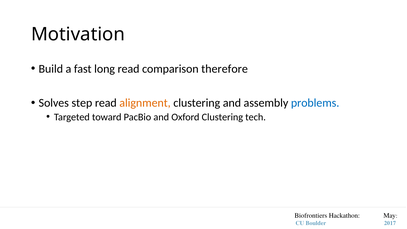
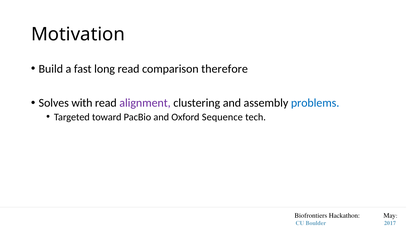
step: step -> with
alignment colour: orange -> purple
Oxford Clustering: Clustering -> Sequence
